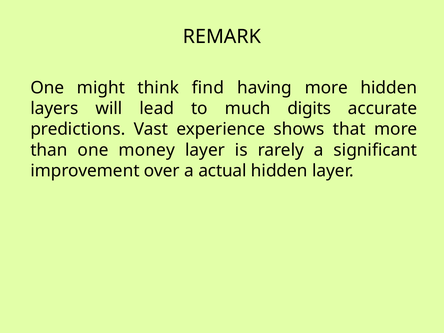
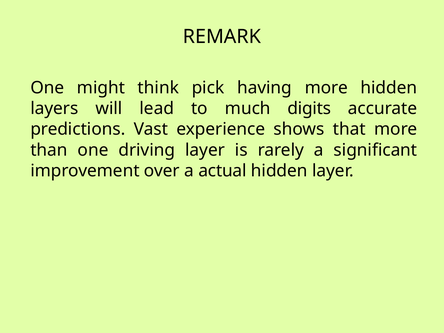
find: find -> pick
money: money -> driving
